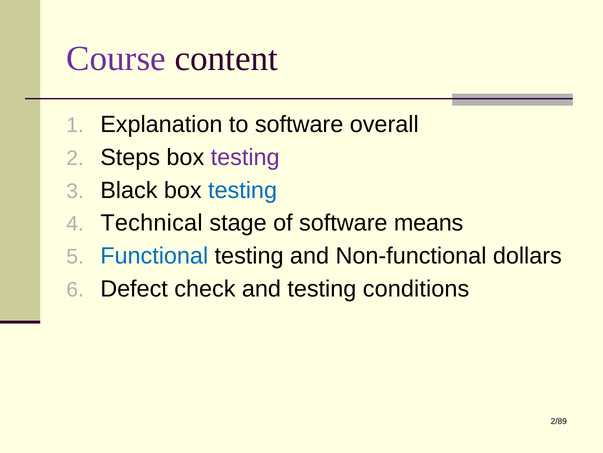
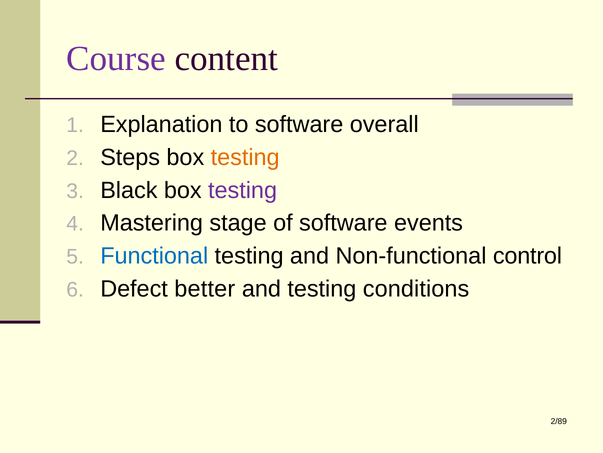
testing at (245, 157) colour: purple -> orange
testing at (243, 190) colour: blue -> purple
Technical: Technical -> Mastering
means: means -> events
dollars: dollars -> control
check: check -> better
